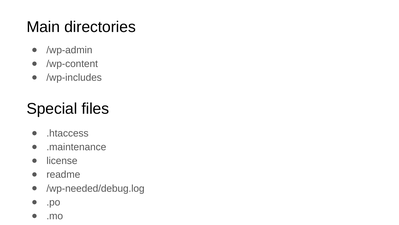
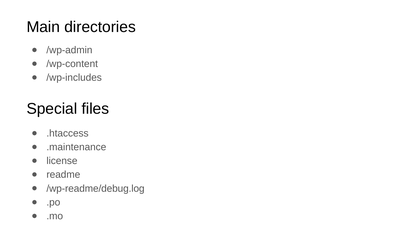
/wp-needed/debug.log: /wp-needed/debug.log -> /wp-readme/debug.log
